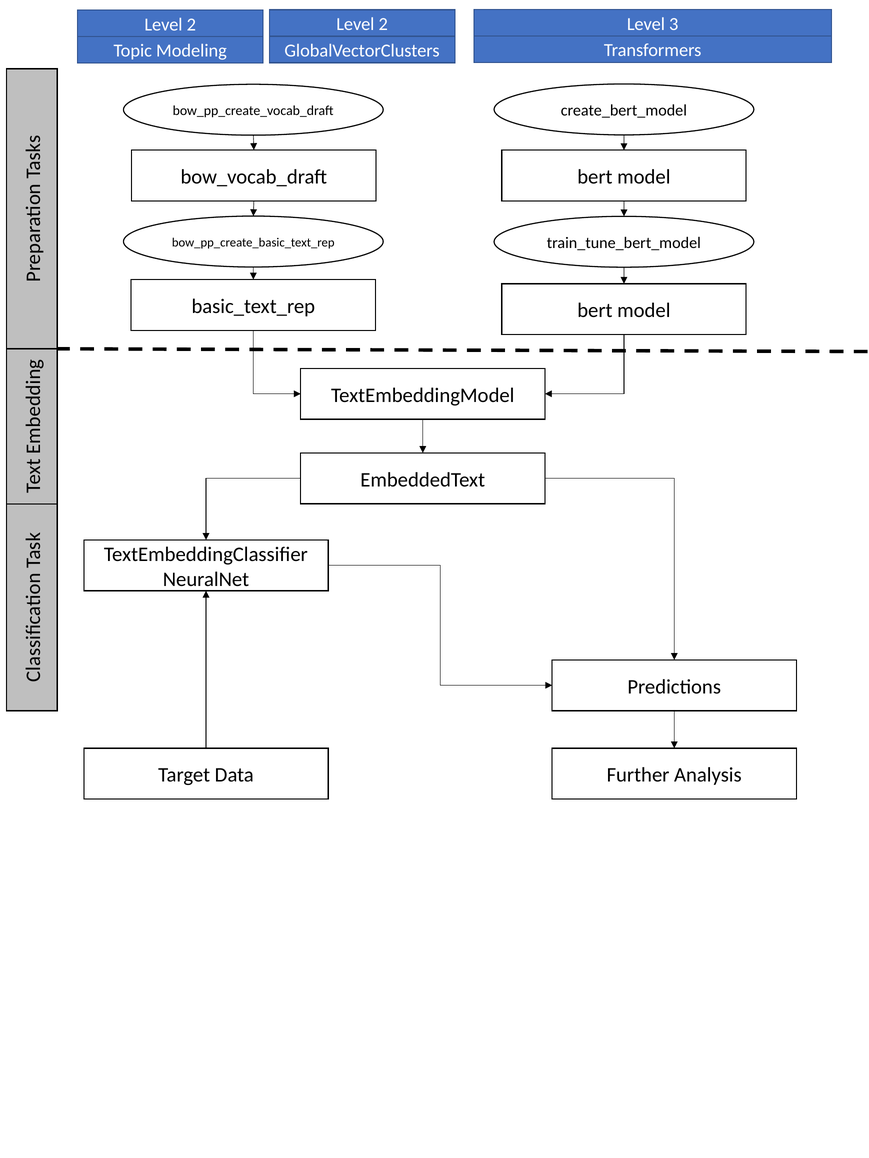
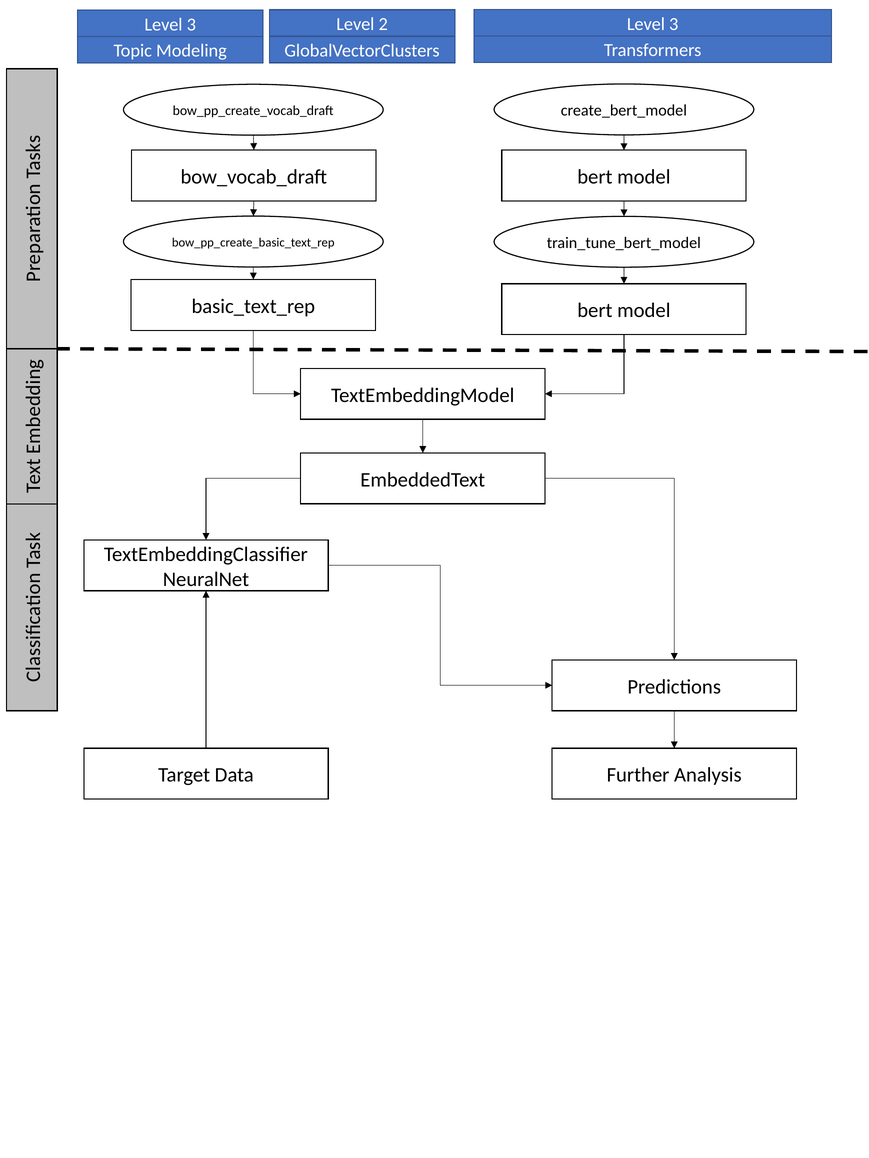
2 at (191, 24): 2 -> 3
